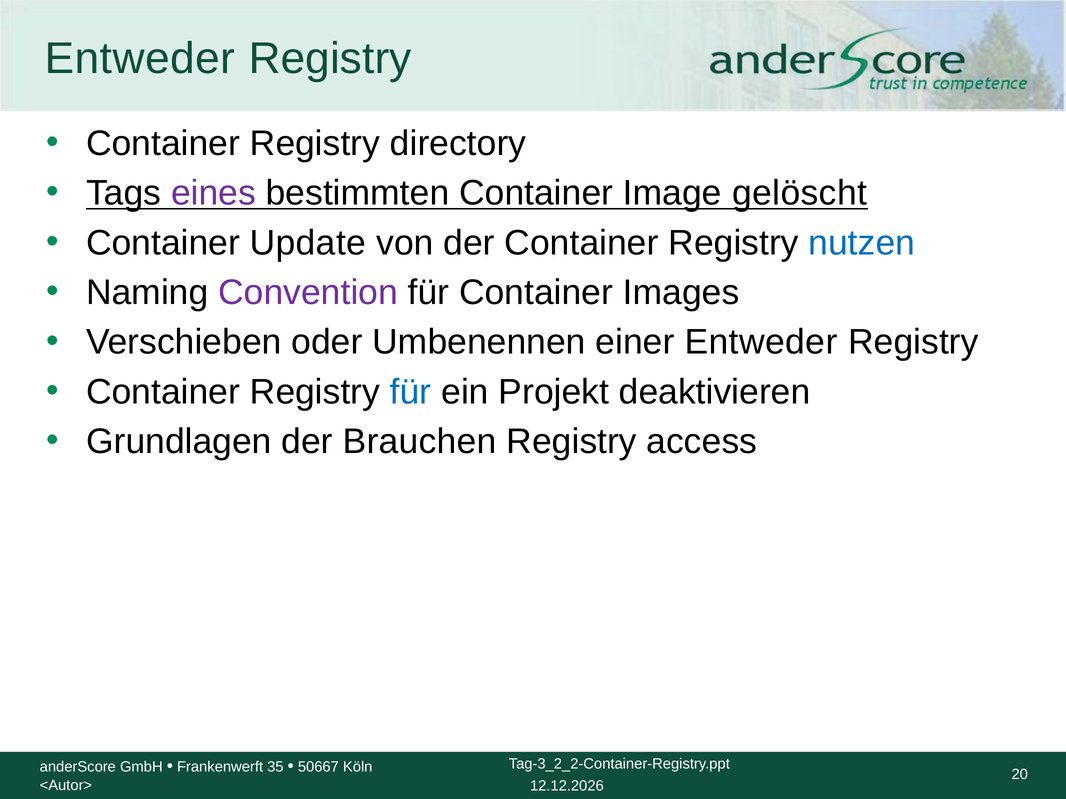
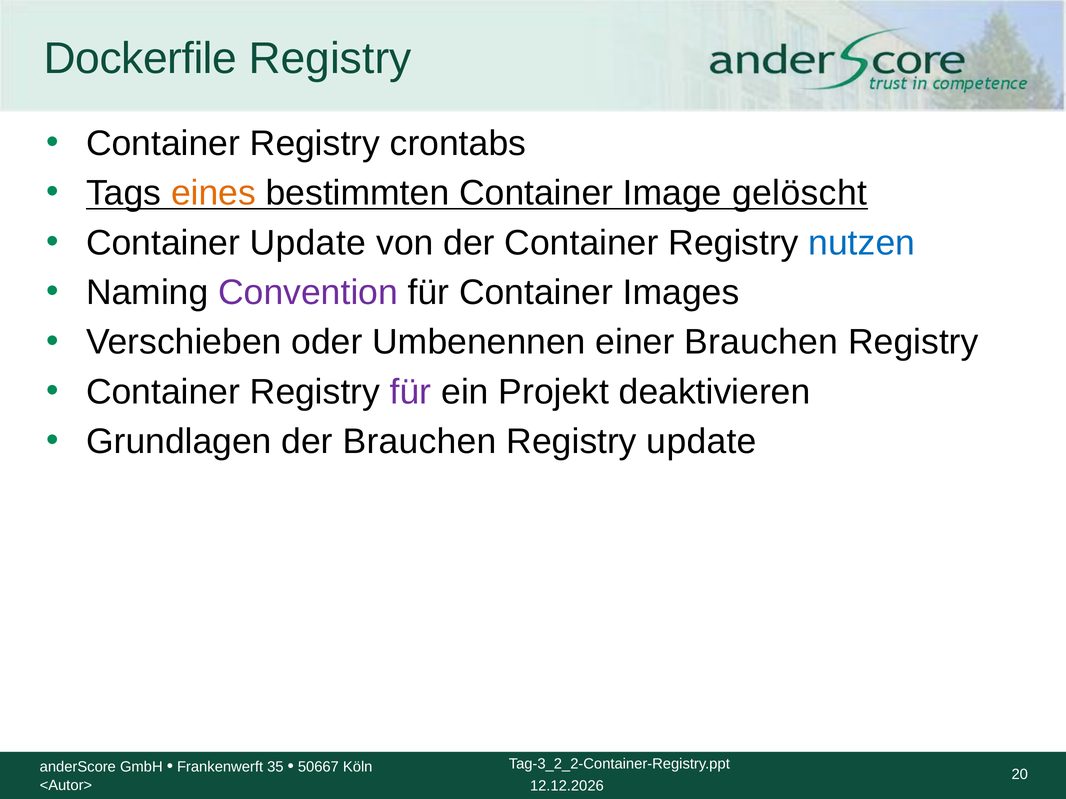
Entweder at (140, 58): Entweder -> Dockerfile
directory: directory -> crontabs
eines colour: purple -> orange
einer Entweder: Entweder -> Brauchen
für at (411, 392) colour: blue -> purple
Registry access: access -> update
